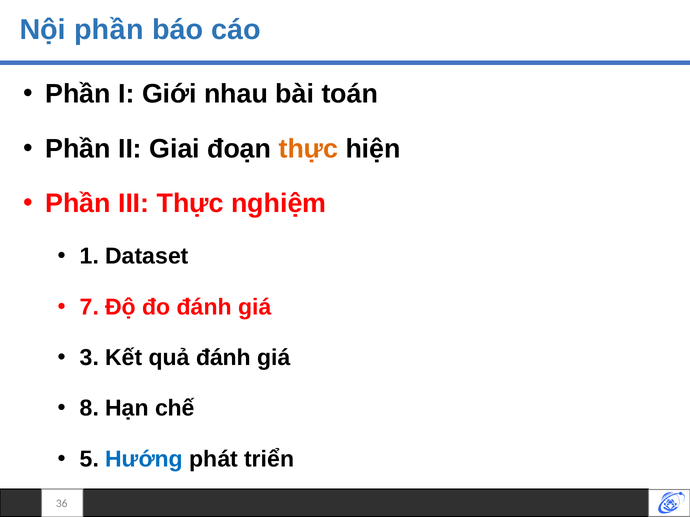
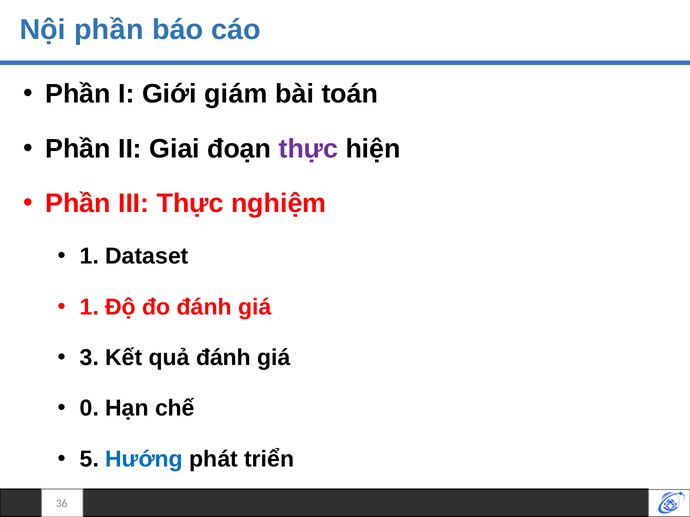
nhau: nhau -> giám
thực at (308, 149) colour: orange -> purple
7 at (89, 307): 7 -> 1
8: 8 -> 0
